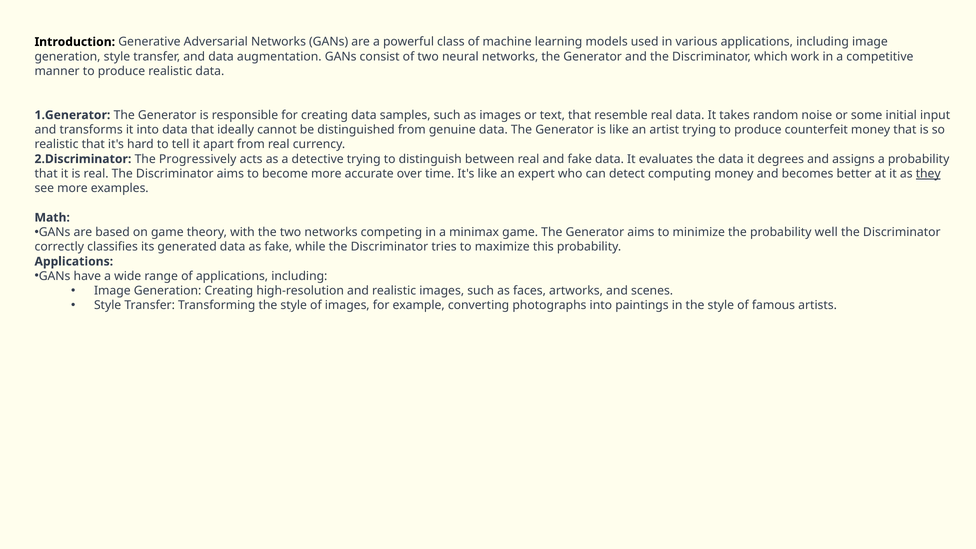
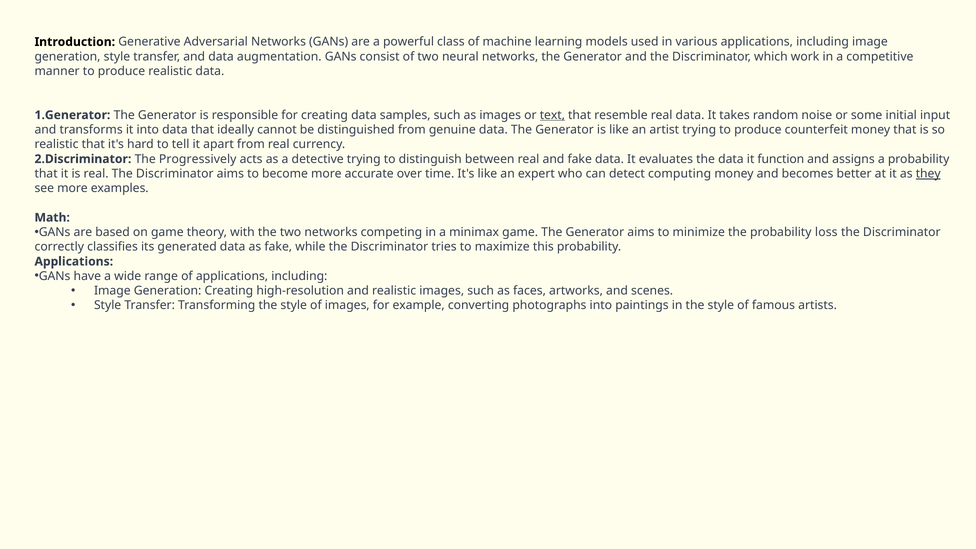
text underline: none -> present
degrees: degrees -> function
well: well -> loss
